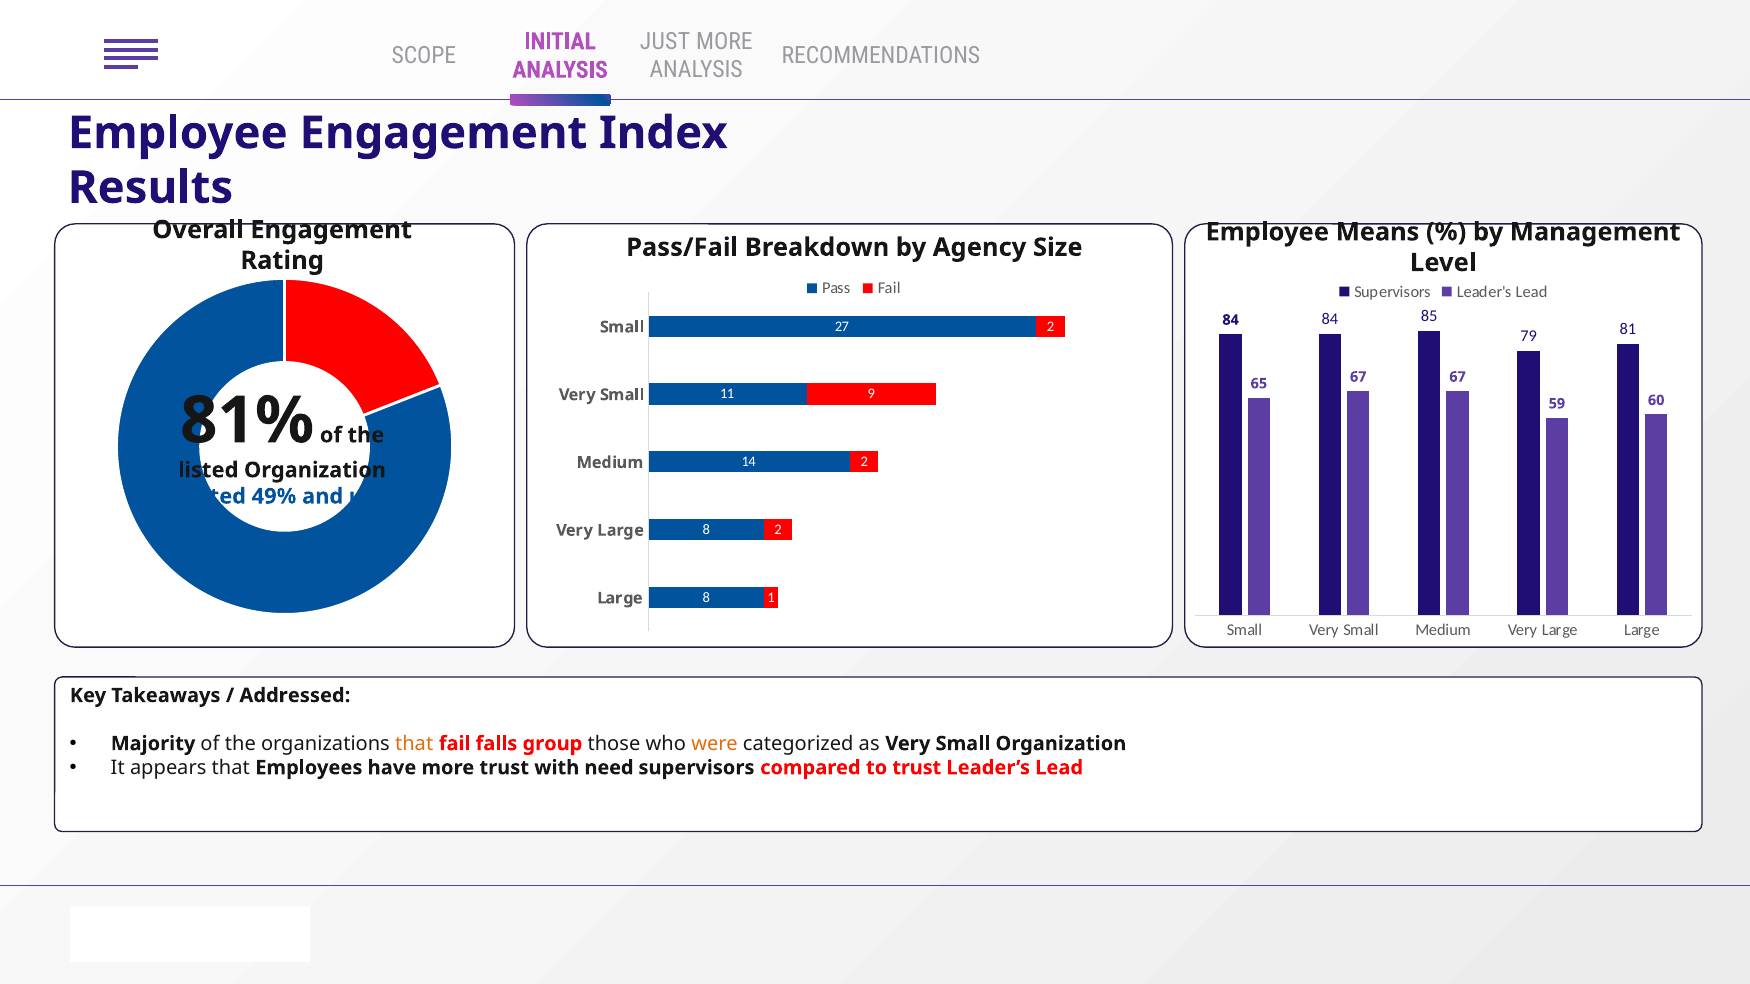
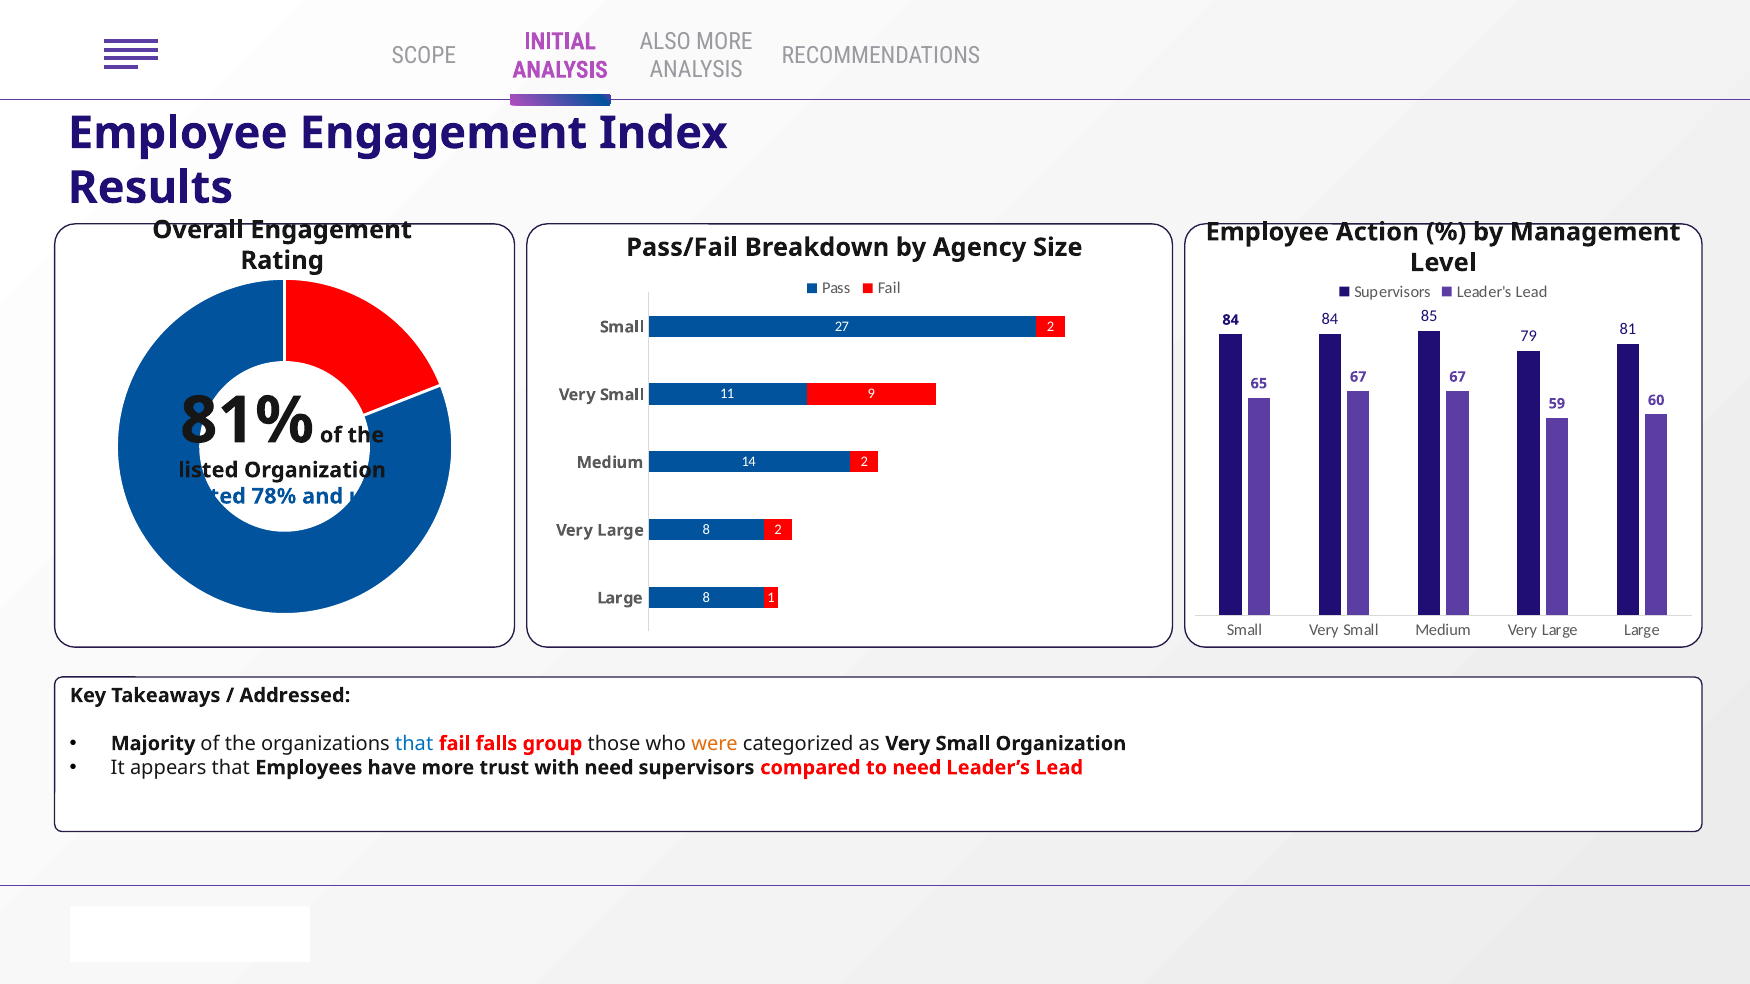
JUST: JUST -> ALSO
Means: Means -> Action
49%: 49% -> 78%
that at (414, 744) colour: orange -> blue
to trust: trust -> need
